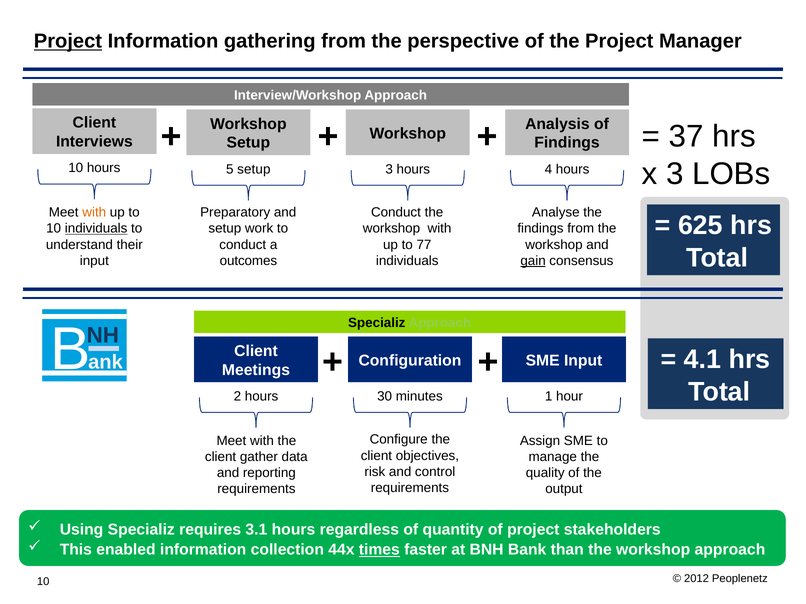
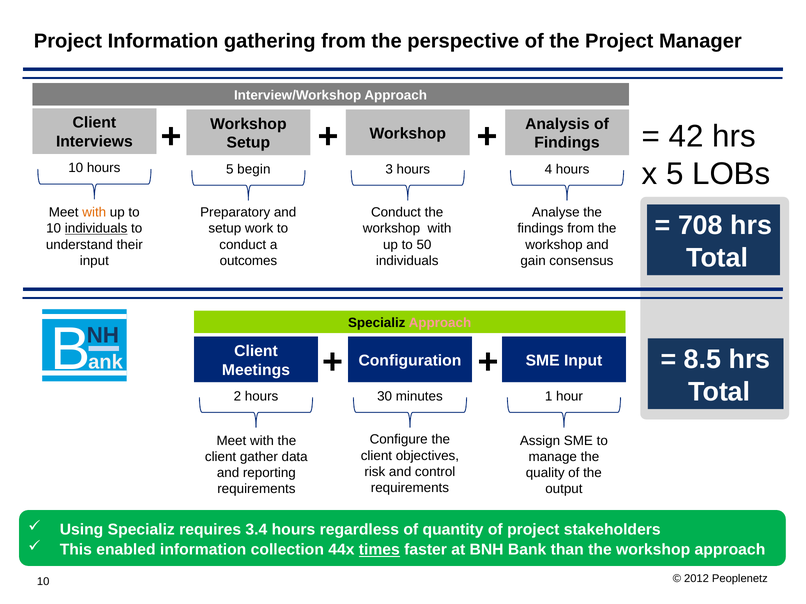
Project at (68, 41) underline: present -> none
37: 37 -> 42
x 3: 3 -> 5
5 setup: setup -> begin
625: 625 -> 708
77: 77 -> 50
gain underline: present -> none
Approach at (440, 323) colour: light green -> pink
4.1: 4.1 -> 8.5
3.1: 3.1 -> 3.4
